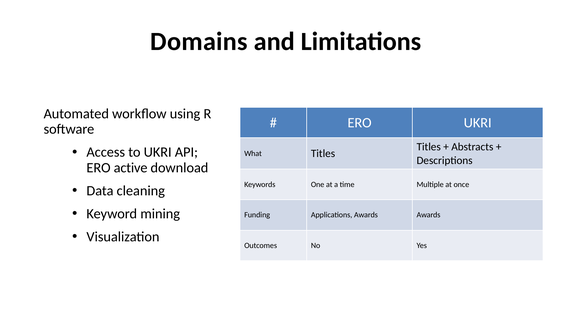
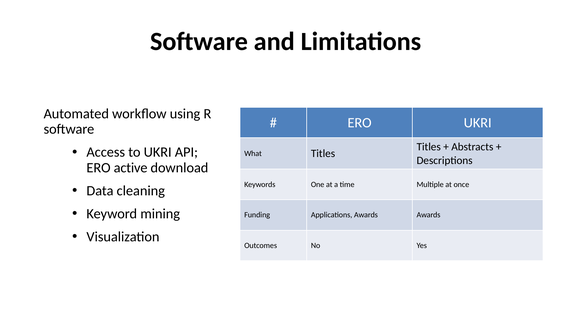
Domains at (199, 42): Domains -> Software
